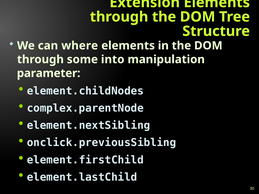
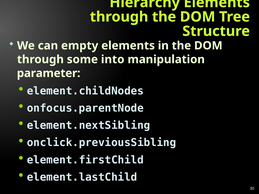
Extension: Extension -> Hierarchy
where: where -> empty
complex.parentNode: complex.parentNode -> onfocus.parentNode
